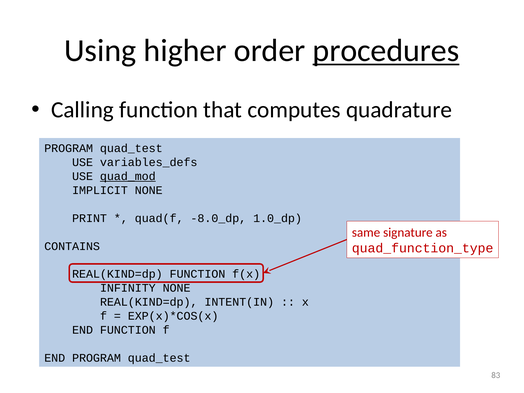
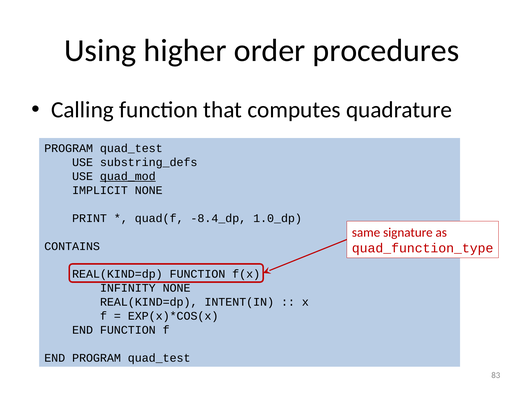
procedures underline: present -> none
variables_defs: variables_defs -> substring_defs
-8.0_dp: -8.0_dp -> -8.4_dp
